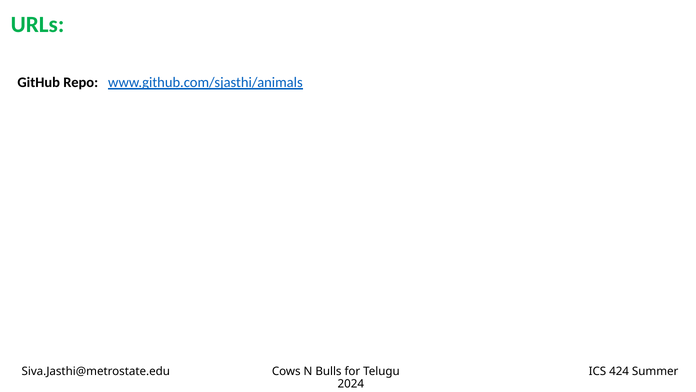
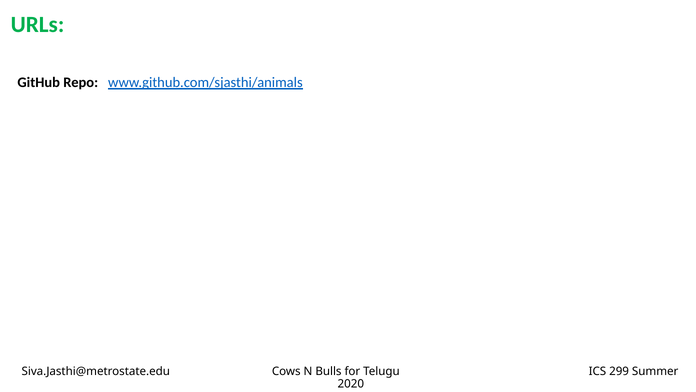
424: 424 -> 299
2024: 2024 -> 2020
